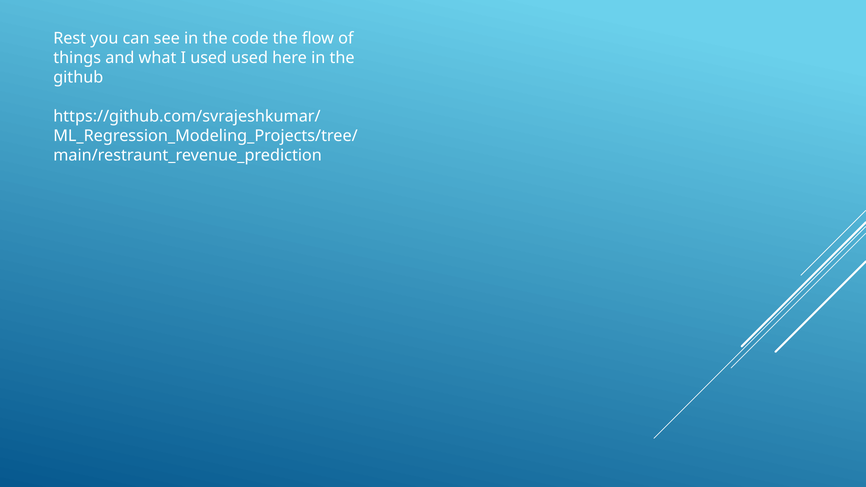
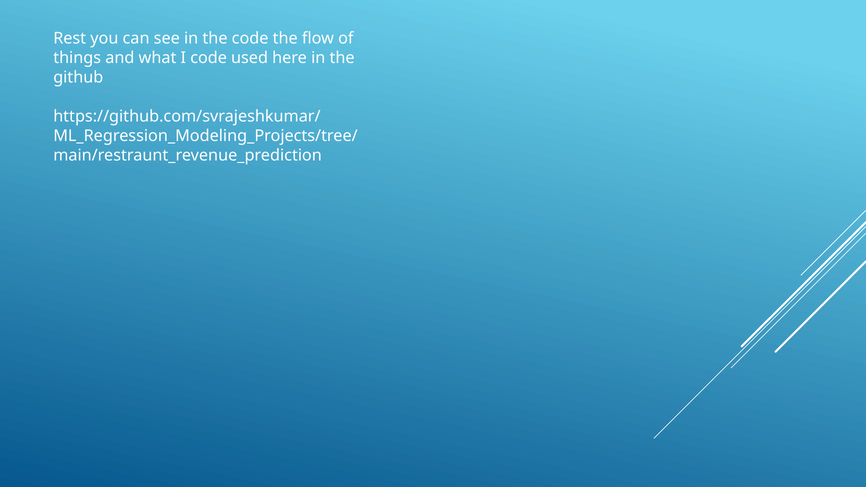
I used: used -> code
